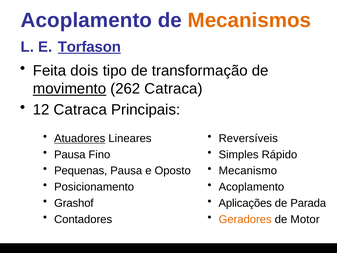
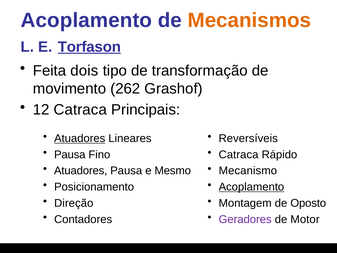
movimento underline: present -> none
262 Catraca: Catraca -> Grashof
Simples at (239, 154): Simples -> Catraca
Pequenas at (81, 171): Pequenas -> Atuadores
Oposto: Oposto -> Mesmo
Acoplamento at (251, 187) underline: none -> present
Grashof: Grashof -> Direção
Aplicações: Aplicações -> Montagem
Parada: Parada -> Oposto
Geradores colour: orange -> purple
